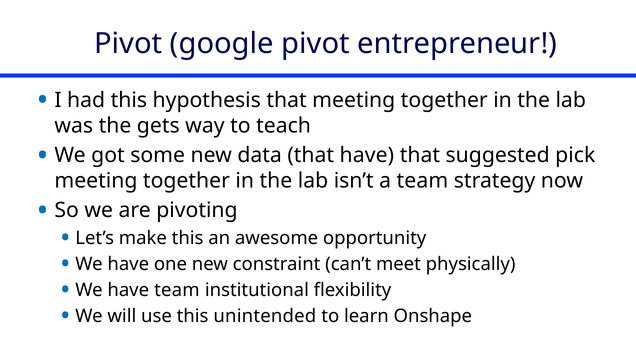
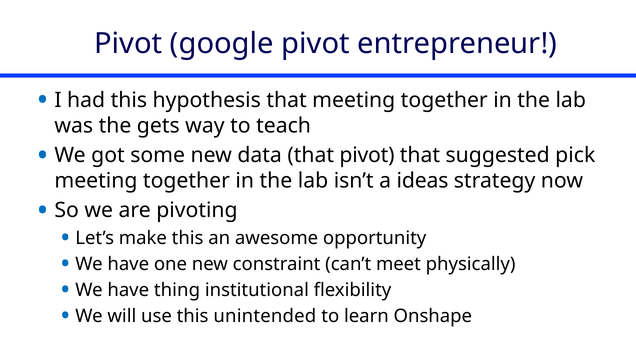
that have: have -> pivot
a team: team -> ideas
have team: team -> thing
